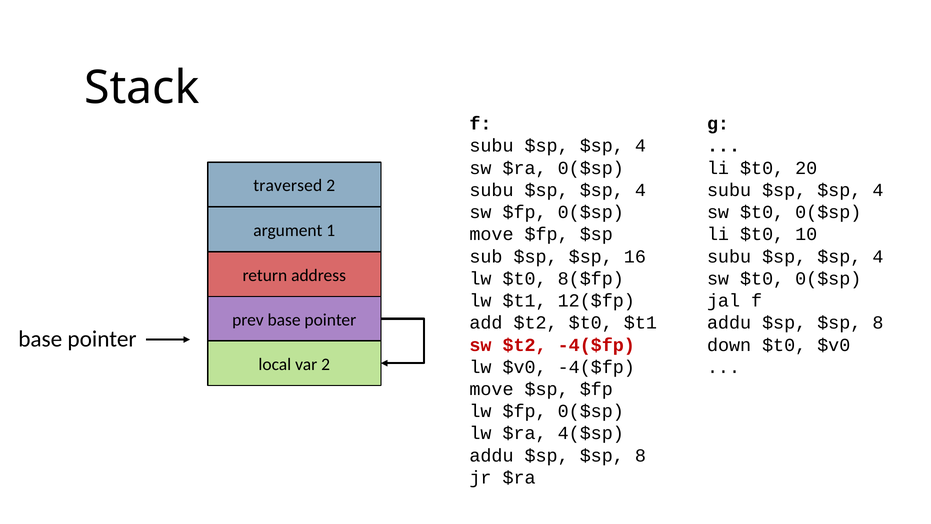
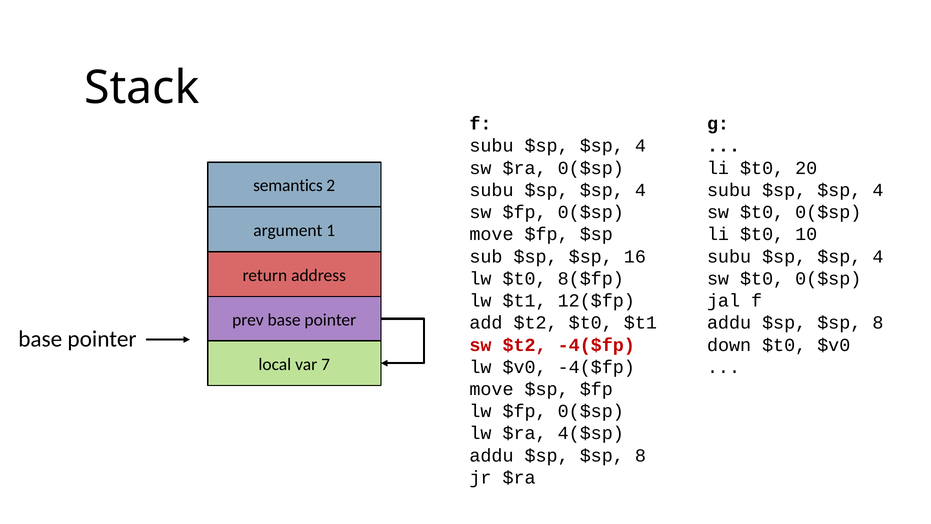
traversed: traversed -> semantics
var 2: 2 -> 7
